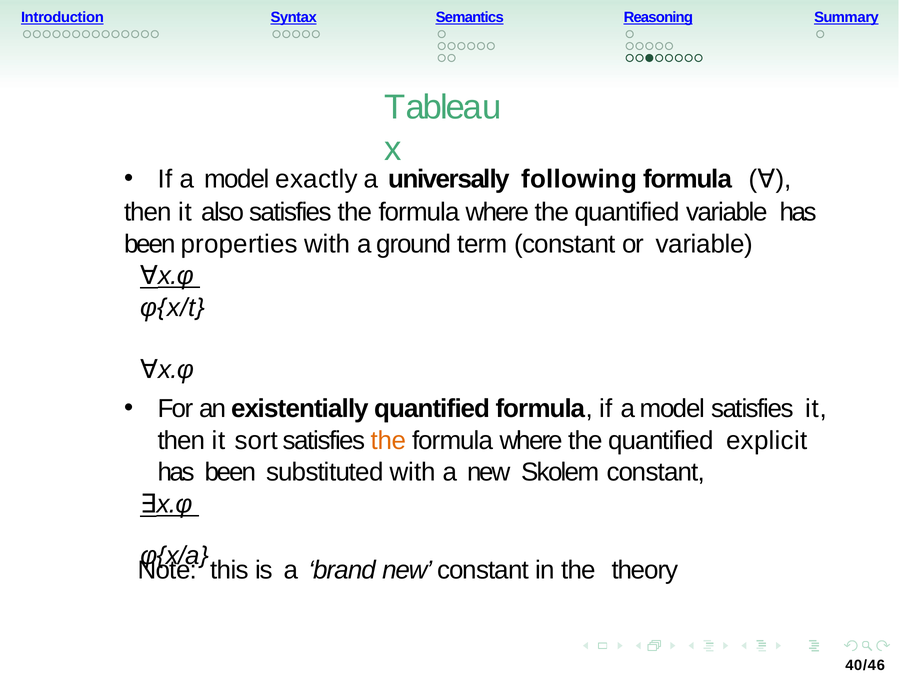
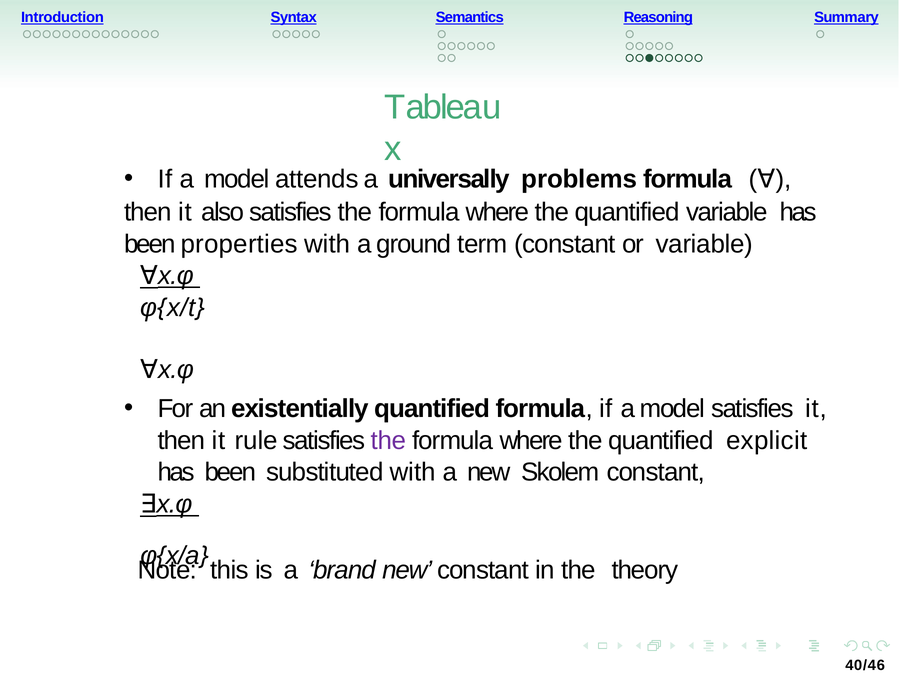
exactly: exactly -> attends
following: following -> problems
sort: sort -> rule
the at (389, 441) colour: orange -> purple
